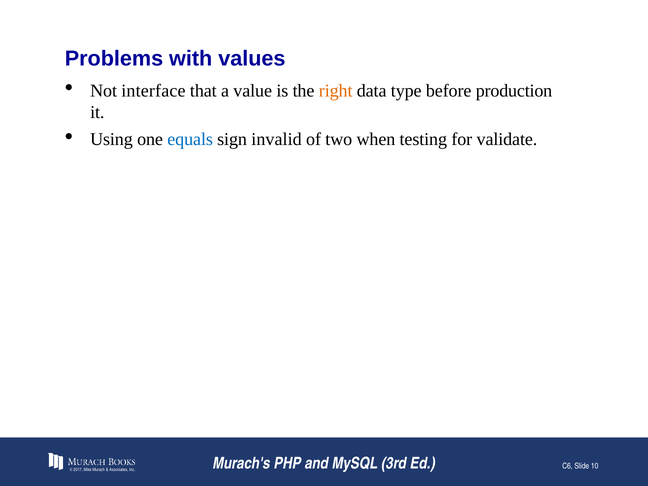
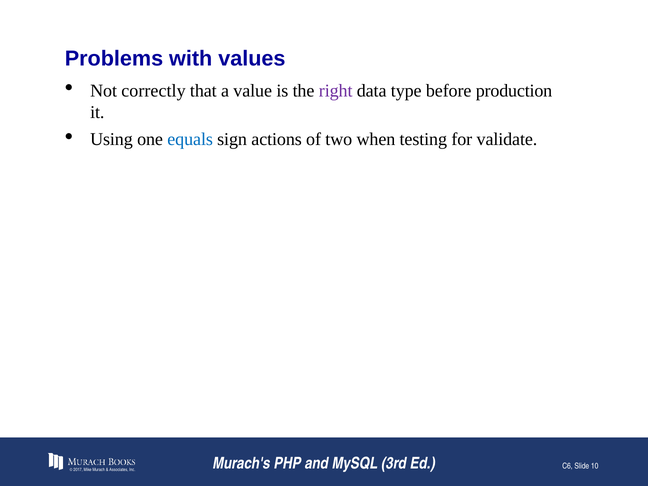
interface: interface -> correctly
right colour: orange -> purple
invalid: invalid -> actions
